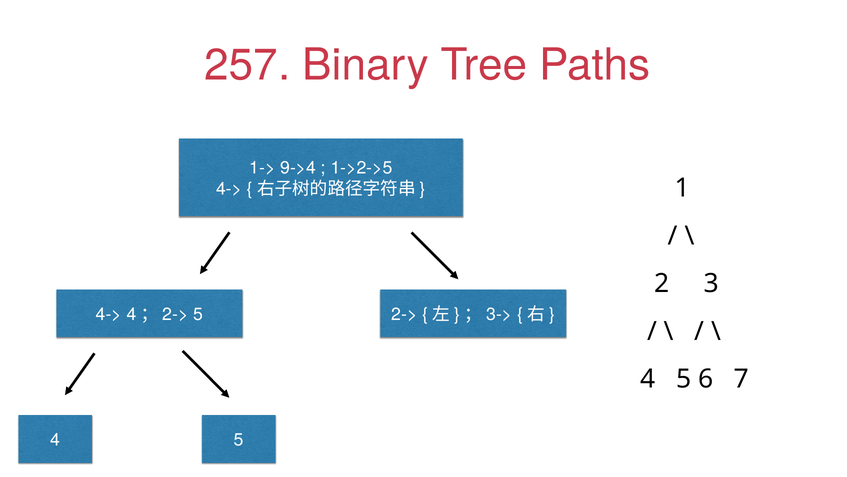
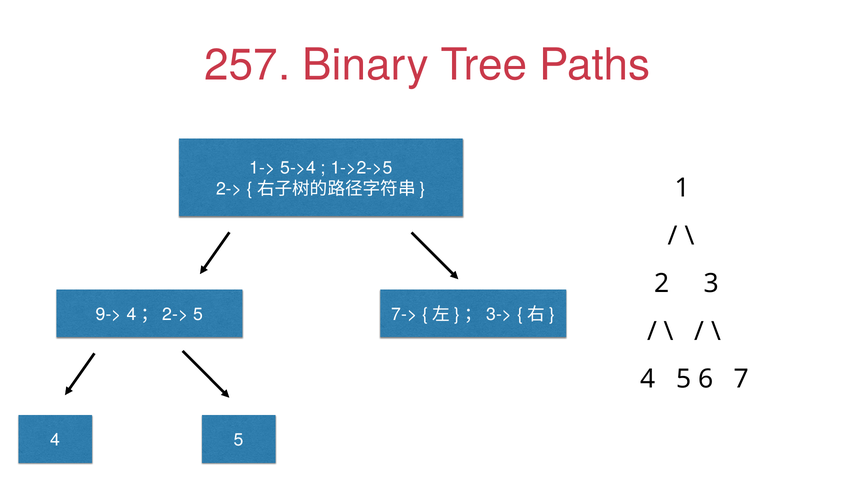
9->4: 9->4 -> 5->4
4-> at (229, 189): 4-> -> 2->
4-> at (109, 314): 4-> -> 9->
2->: 2-> -> 7->
